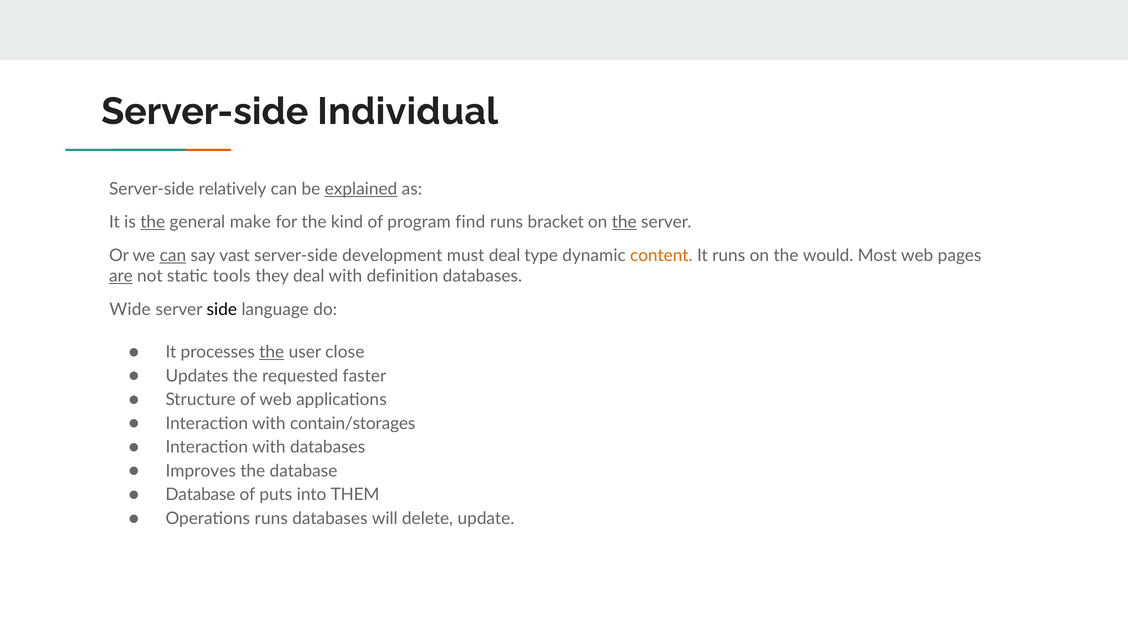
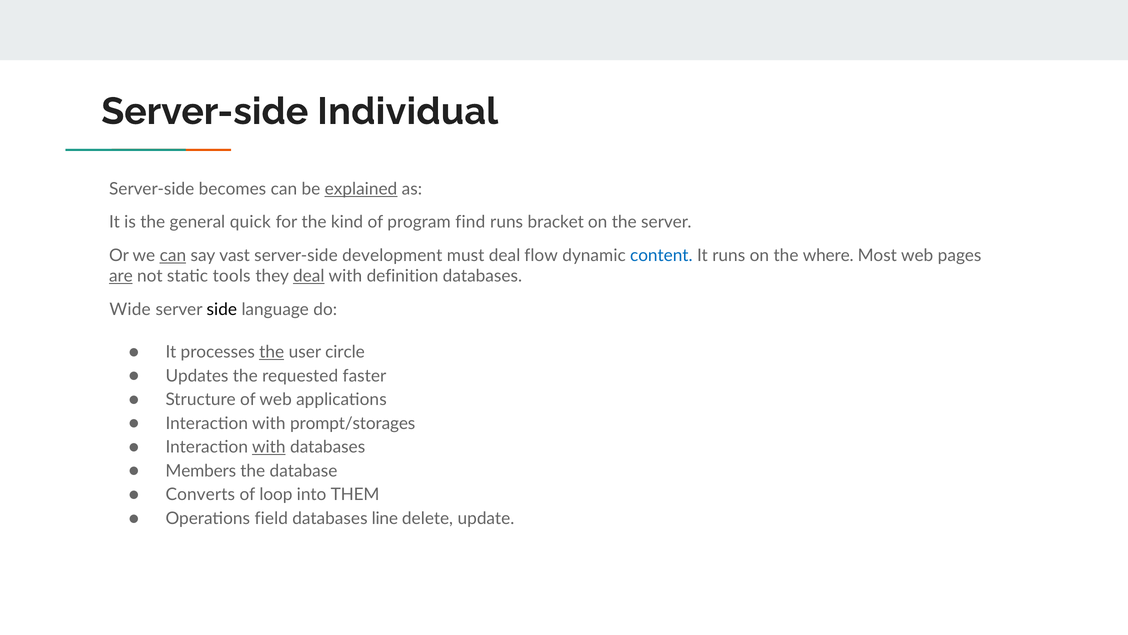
relatively: relatively -> becomes
the at (153, 222) underline: present -> none
make: make -> quick
the at (624, 222) underline: present -> none
type: type -> flow
content colour: orange -> blue
would: would -> where
deal at (309, 276) underline: none -> present
close: close -> circle
contain/storages: contain/storages -> prompt/storages
with at (269, 447) underline: none -> present
Improves: Improves -> Members
Database at (200, 494): Database -> Converts
puts: puts -> loop
Operations runs: runs -> field
will: will -> line
